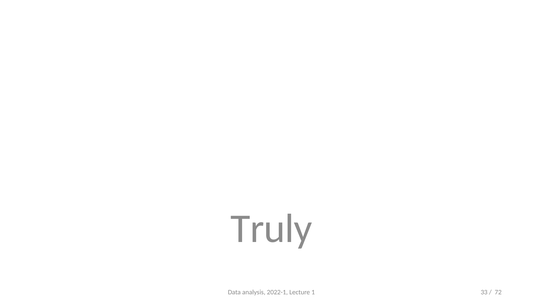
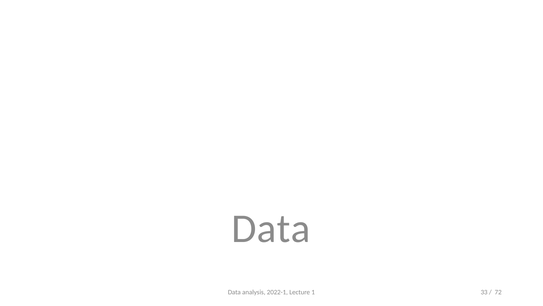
Truly at (271, 228): Truly -> Data
